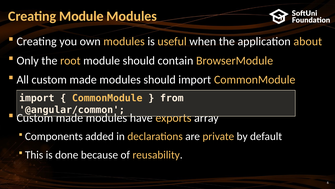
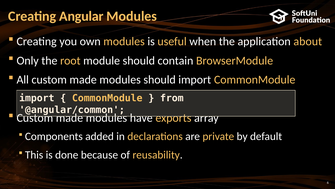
Creating Module: Module -> Angular
